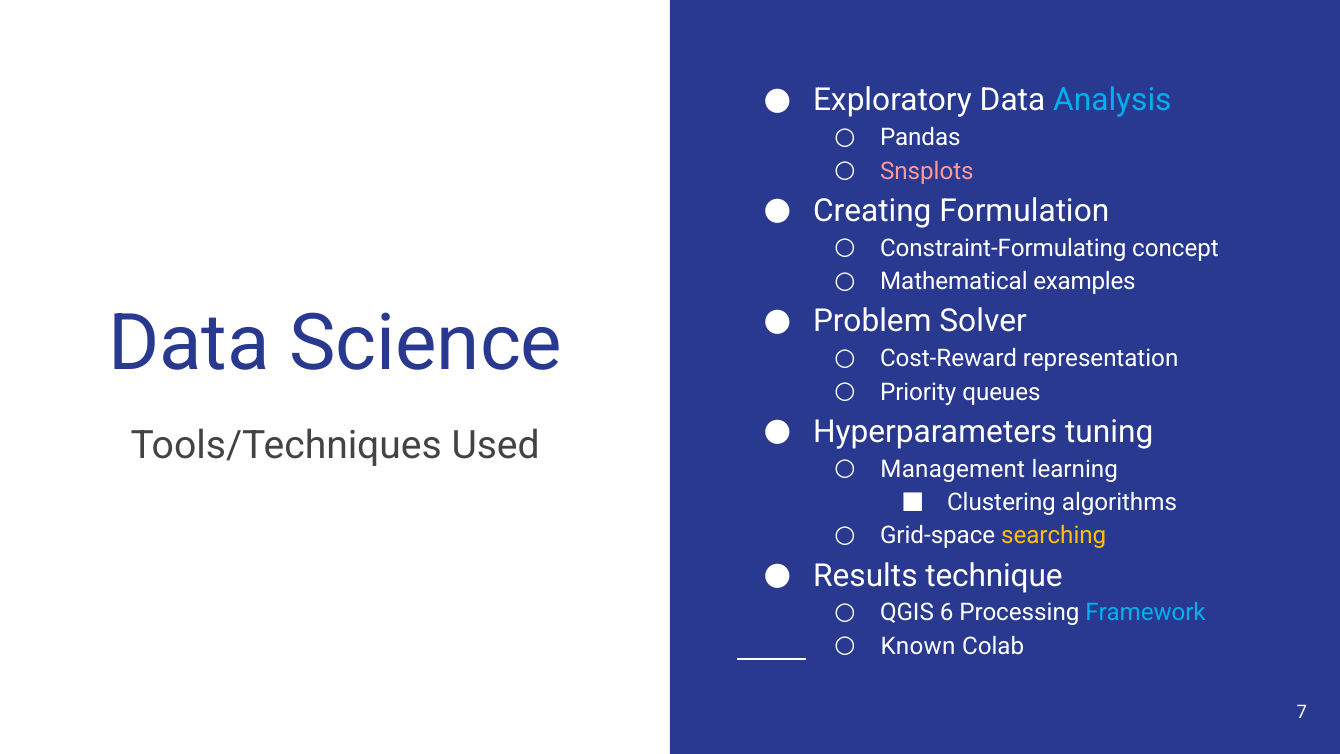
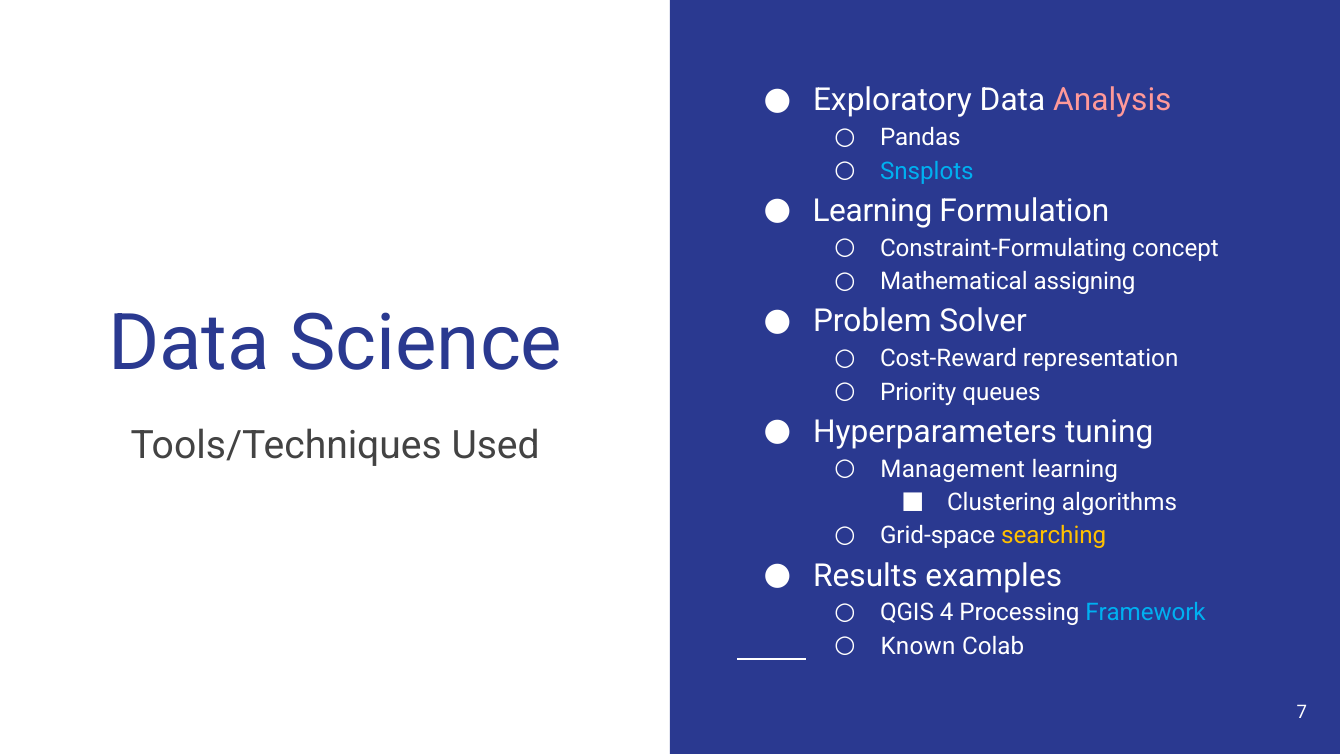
Analysis colour: light blue -> pink
Snsplots colour: pink -> light blue
Creating at (872, 211): Creating -> Learning
examples: examples -> assigning
technique: technique -> examples
6: 6 -> 4
